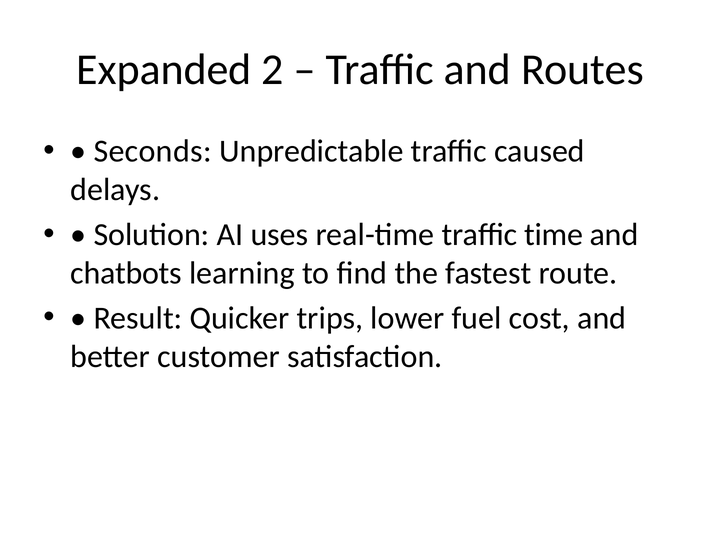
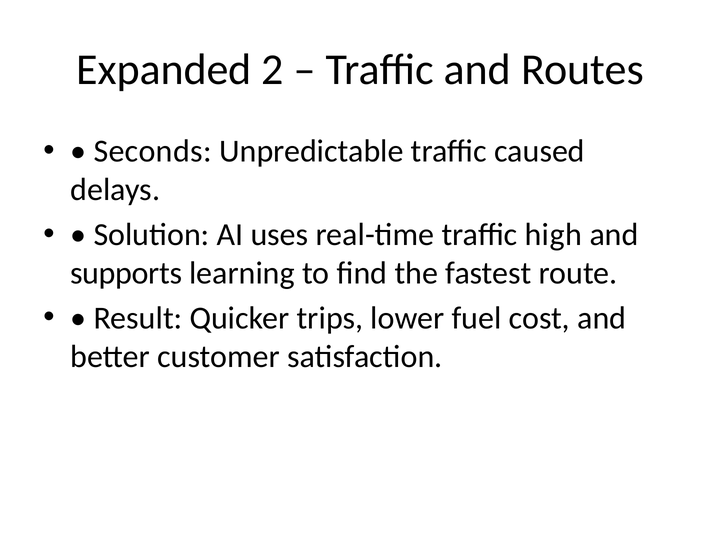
time: time -> high
chatbots: chatbots -> supports
